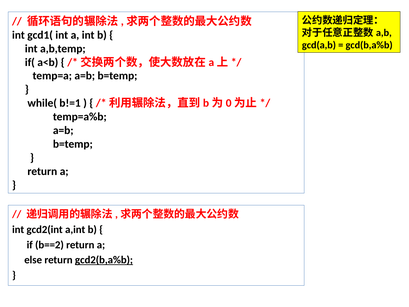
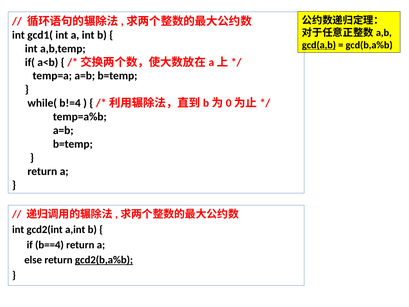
gcd(a,b underline: none -> present
b!=1: b!=1 -> b!=4
b==2: b==2 -> b==4
